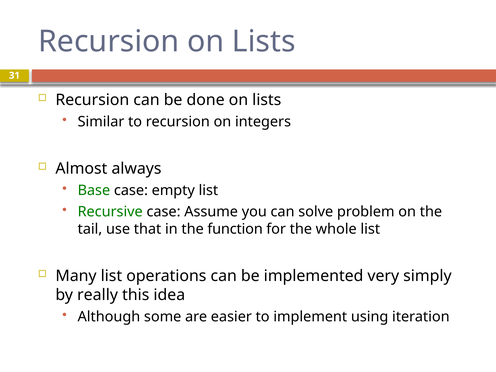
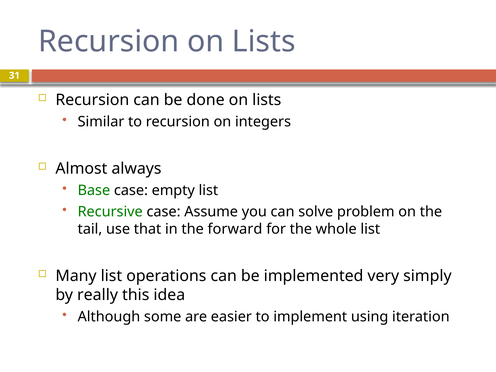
function: function -> forward
